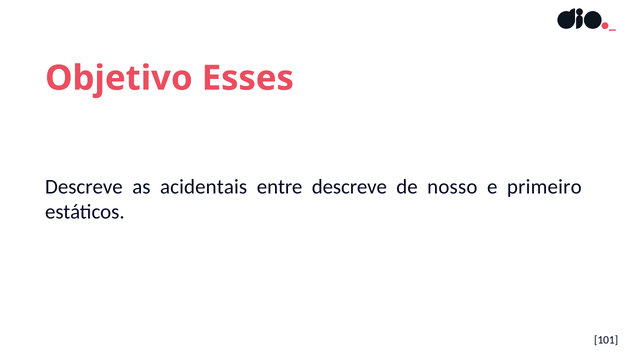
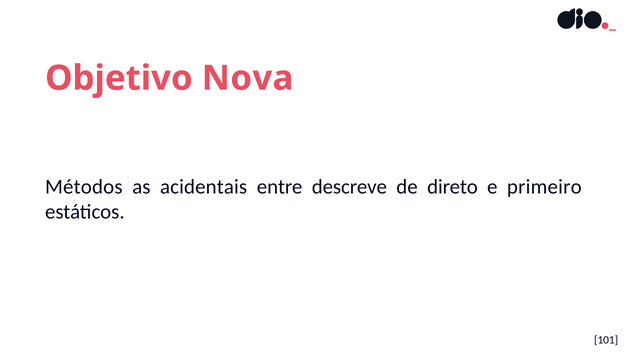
Esses: Esses -> Nova
Descreve at (84, 186): Descreve -> Métodos
nosso: nosso -> direto
